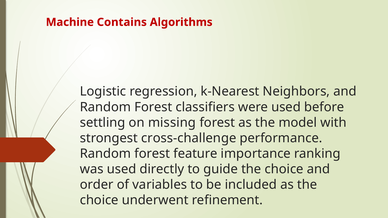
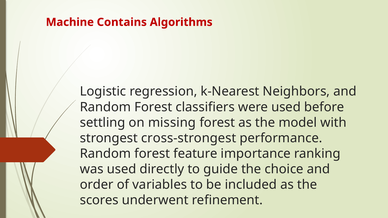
cross-challenge: cross-challenge -> cross-strongest
choice at (99, 200): choice -> scores
